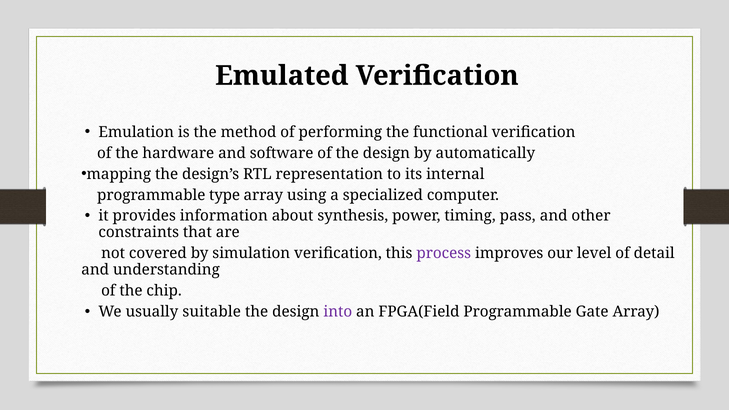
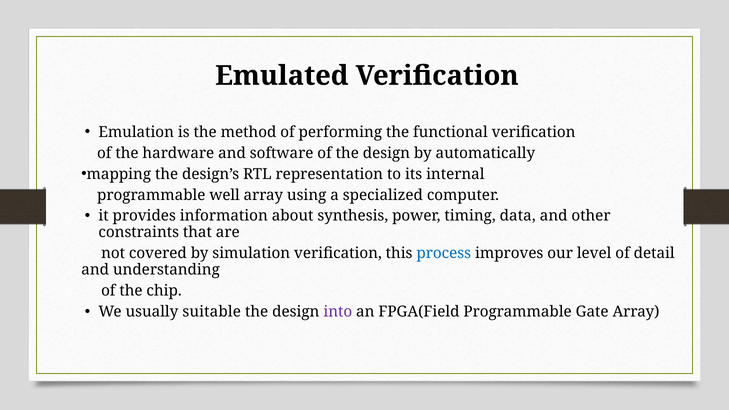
type: type -> well
pass: pass -> data
process colour: purple -> blue
